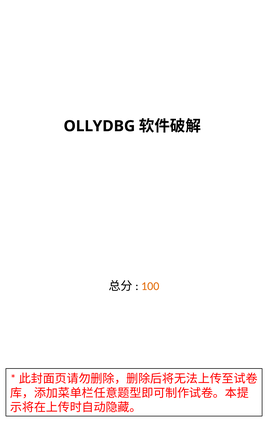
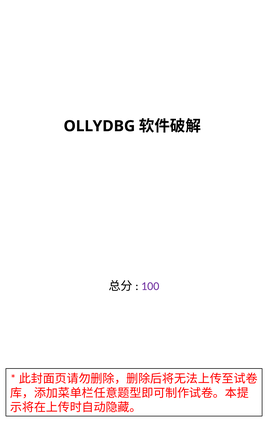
100 colour: orange -> purple
